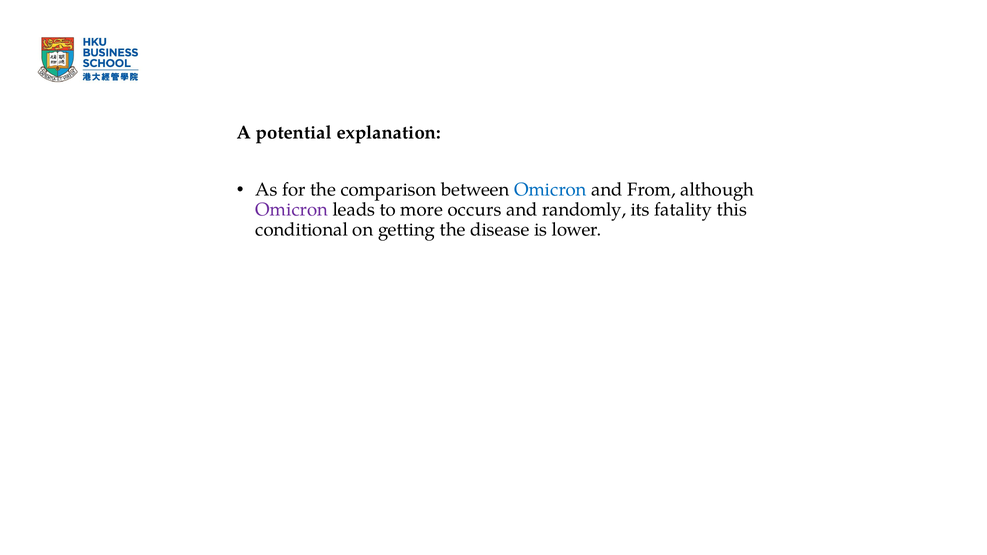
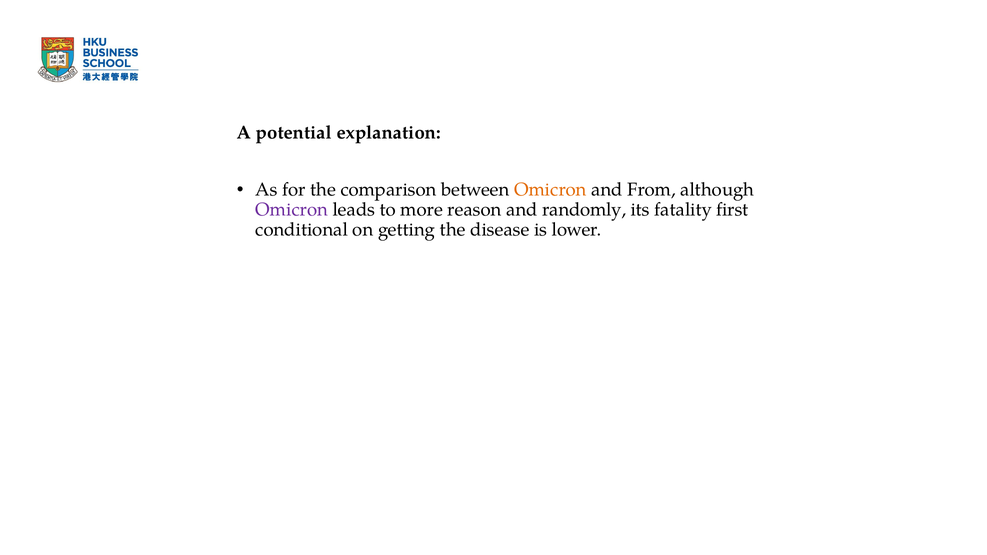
Omicron at (550, 190) colour: blue -> orange
occurs: occurs -> reason
this: this -> first
